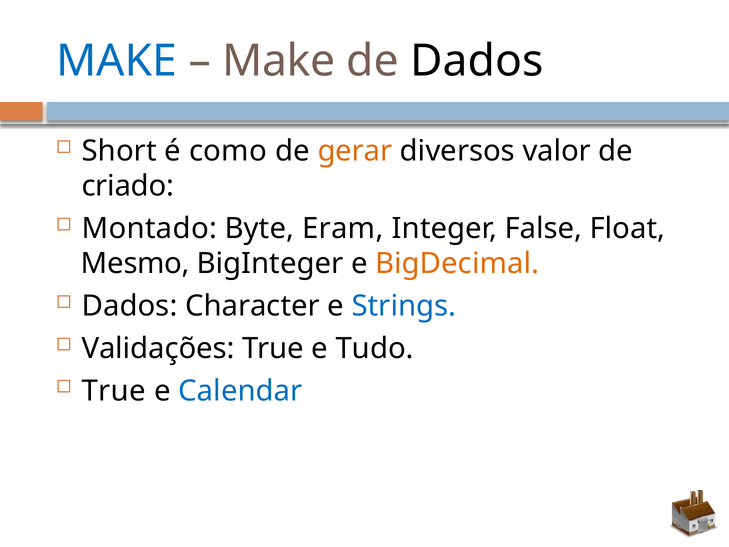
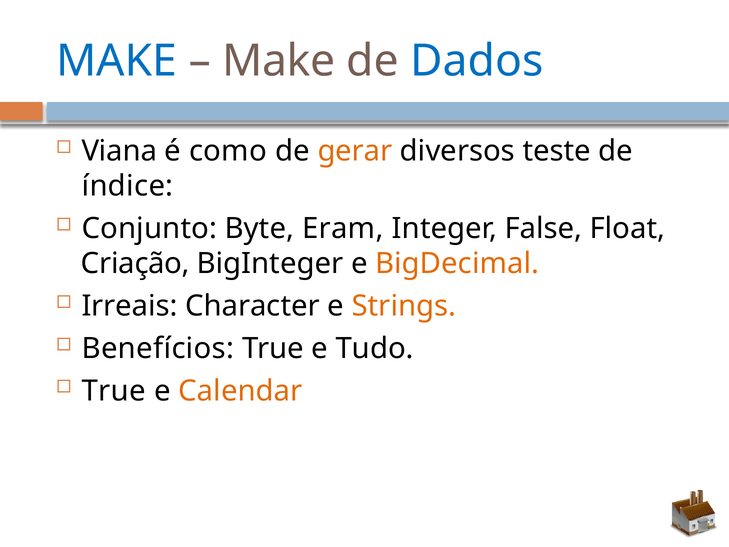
Dados at (477, 61) colour: black -> blue
Short: Short -> Viana
valor: valor -> teste
criado: criado -> índice
Montado: Montado -> Conjunto
Mesmo: Mesmo -> Criação
Dados at (130, 306): Dados -> Irreais
Strings colour: blue -> orange
Validações: Validações -> Benefícios
Calendar colour: blue -> orange
